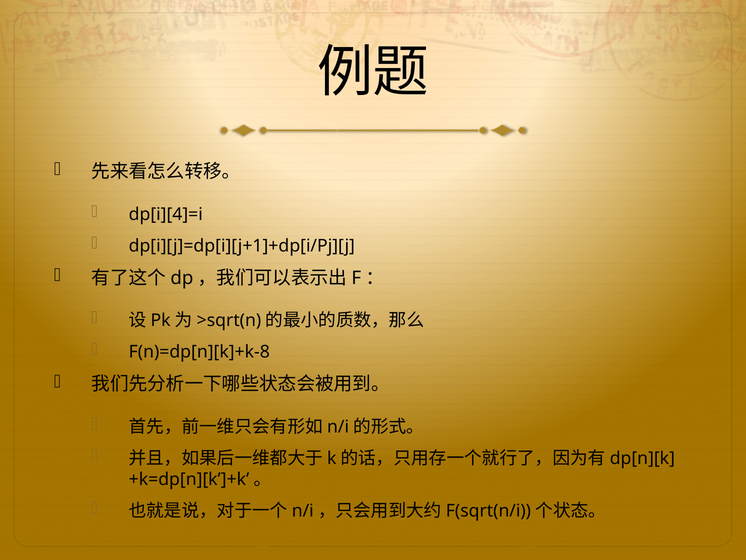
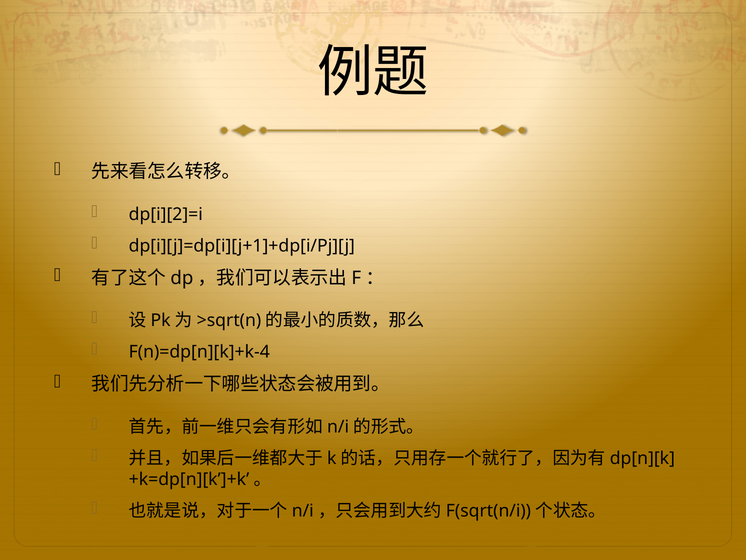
dp[i][4]=i: dp[i][4]=i -> dp[i][2]=i
F(n)=dp[n][k]+k-8: F(n)=dp[n][k]+k-8 -> F(n)=dp[n][k]+k-4
